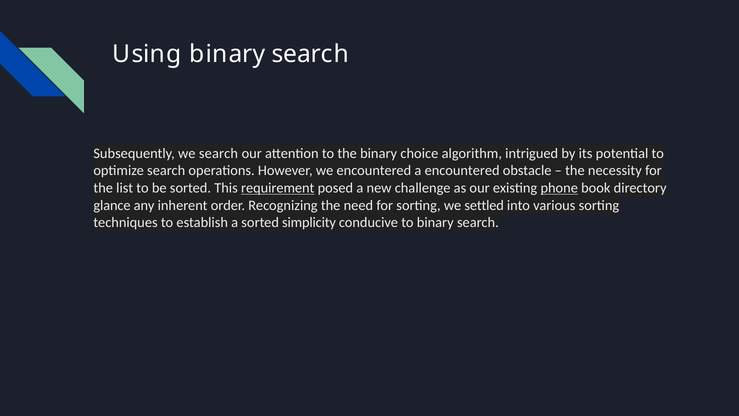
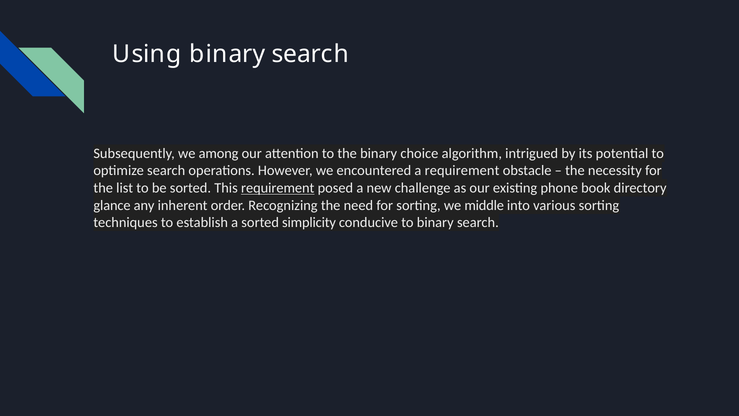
we search: search -> among
a encountered: encountered -> requirement
phone underline: present -> none
settled: settled -> middle
